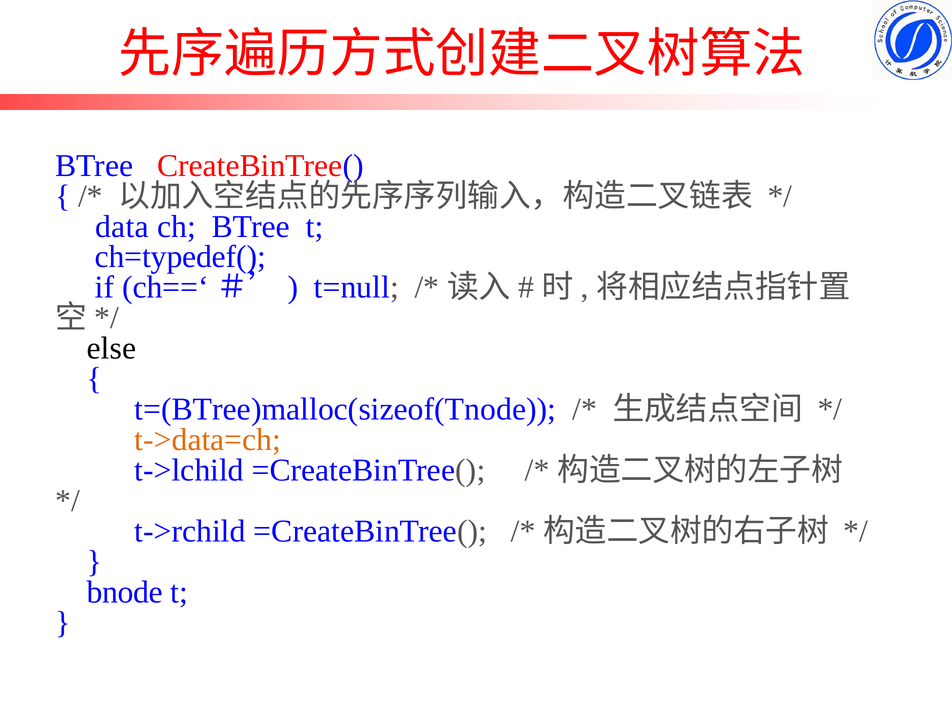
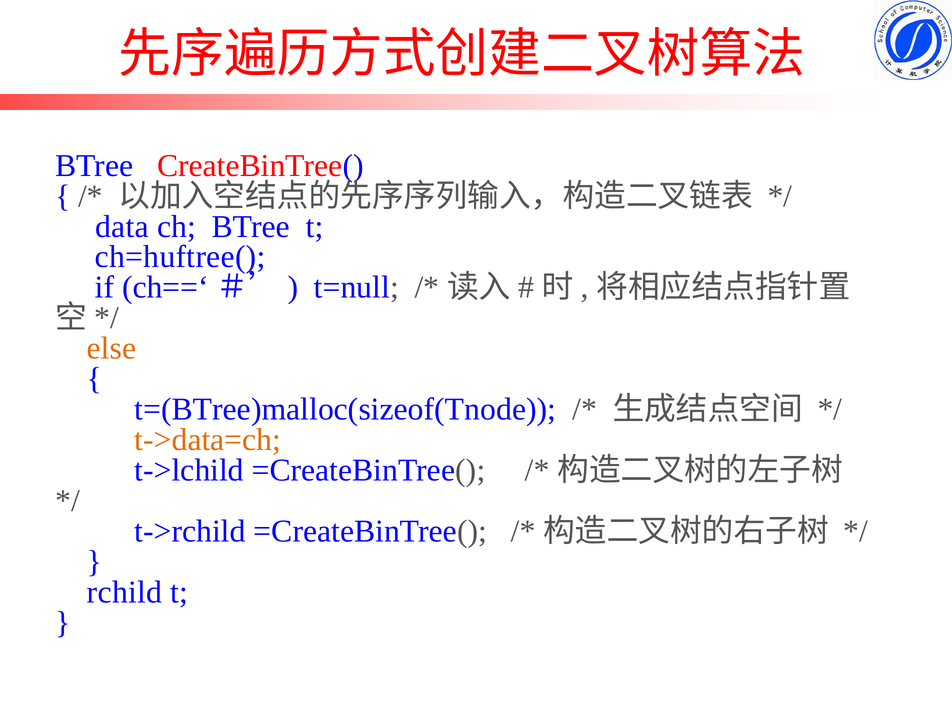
ch=typedef(: ch=typedef( -> ch=huftree(
else colour: black -> orange
bnode: bnode -> rchild
